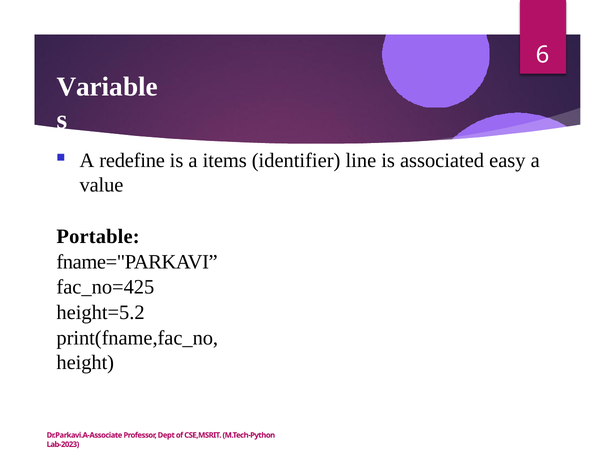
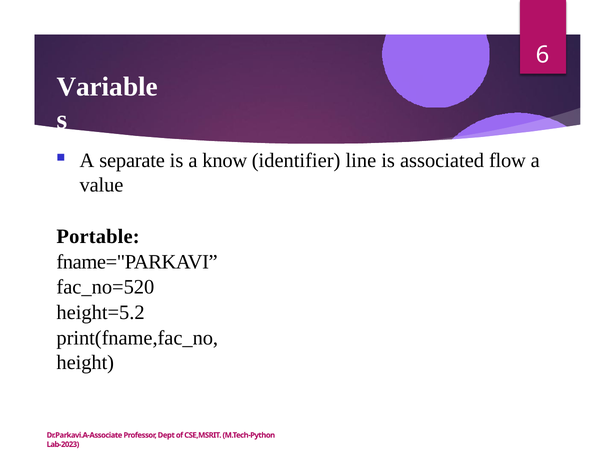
redefine: redefine -> separate
items: items -> know
easy: easy -> flow
fac_no=425: fac_no=425 -> fac_no=520
